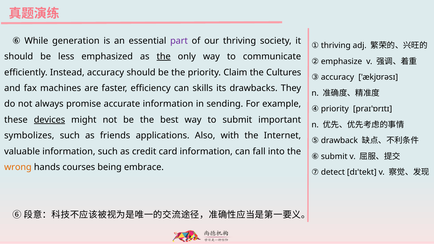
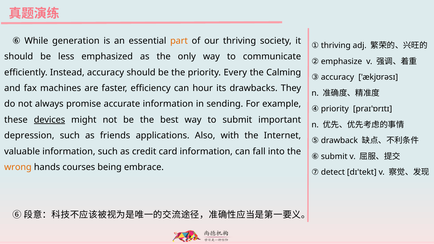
part colour: purple -> orange
the at (164, 57) underline: present -> none
Claim: Claim -> Every
Cultures: Cultures -> Calming
skills: skills -> hour
symbolizes: symbolizes -> depression
